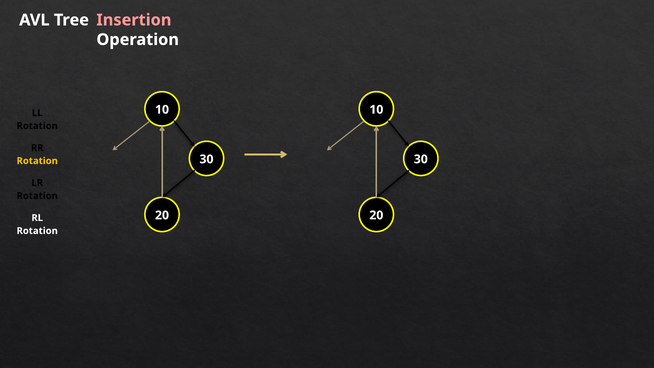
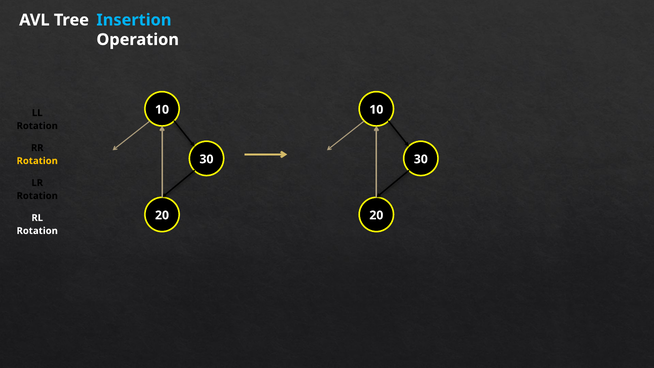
Insertion colour: pink -> light blue
